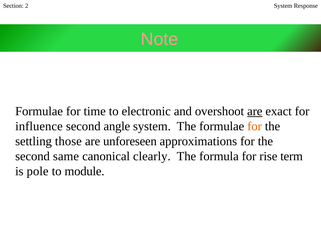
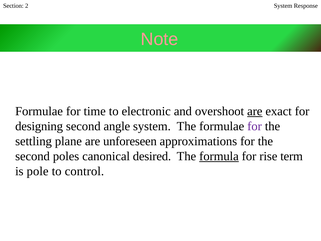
influence: influence -> designing
for at (255, 126) colour: orange -> purple
those: those -> plane
same: same -> poles
clearly: clearly -> desired
formula underline: none -> present
module: module -> control
